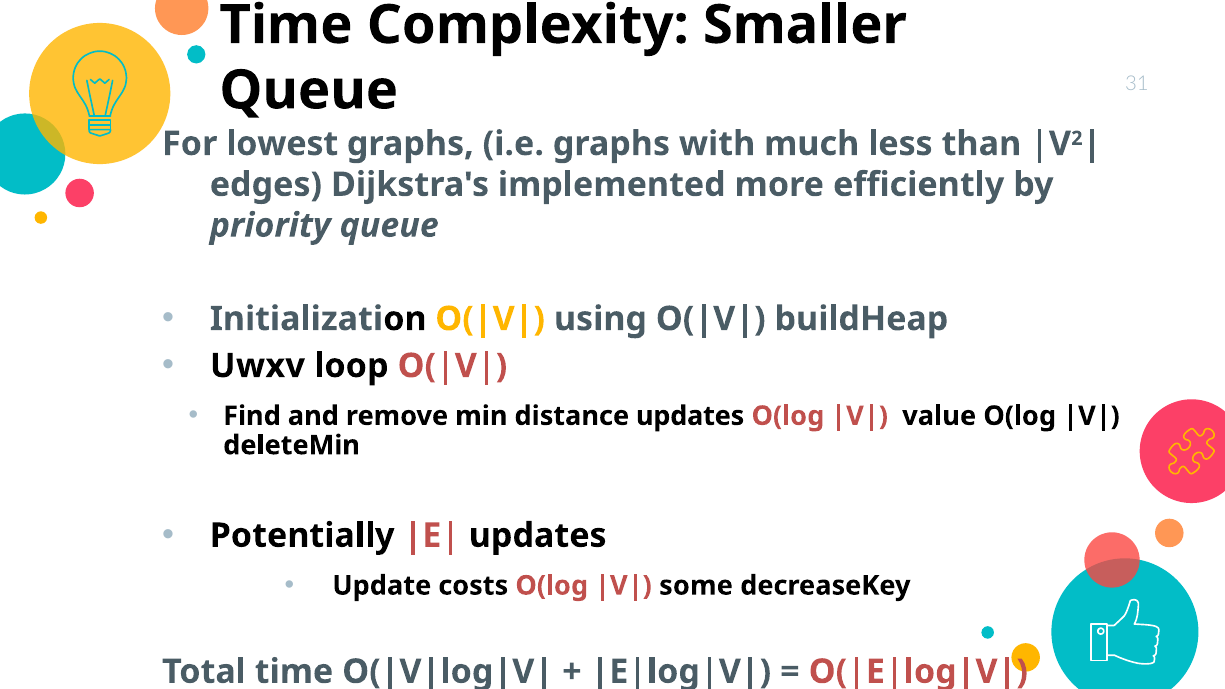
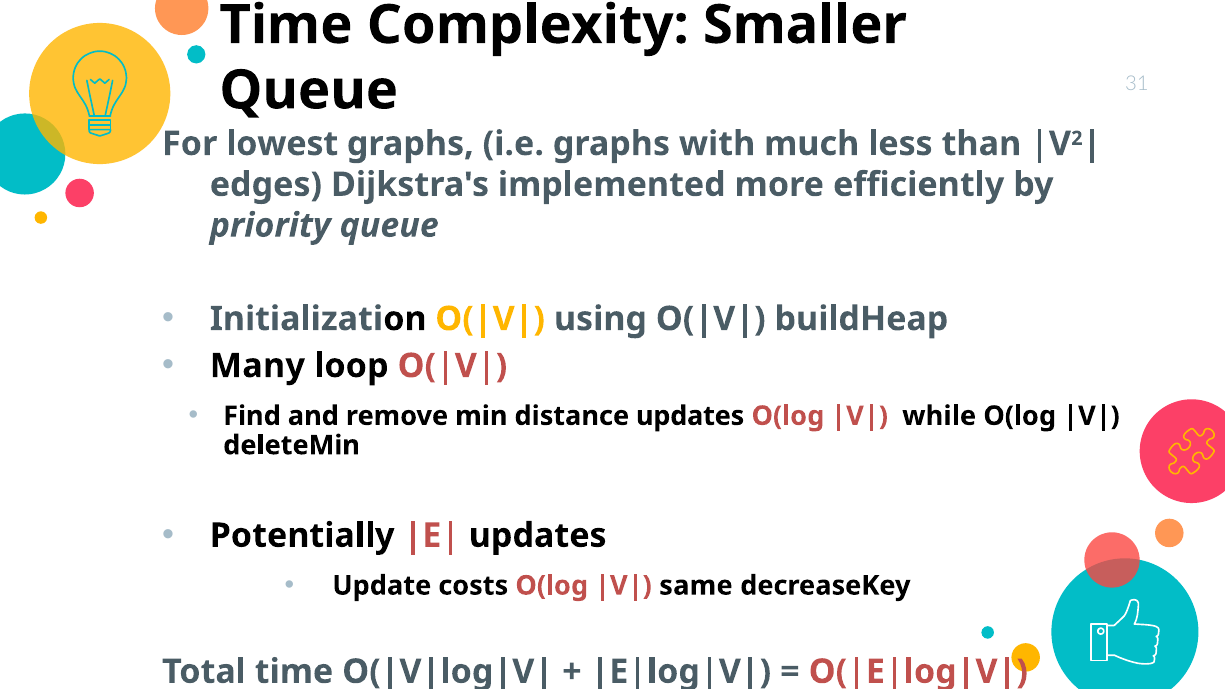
Uwxv: Uwxv -> Many
value: value -> while
some: some -> same
